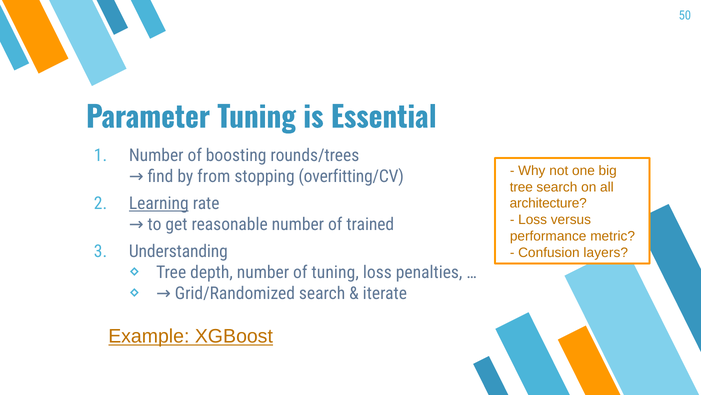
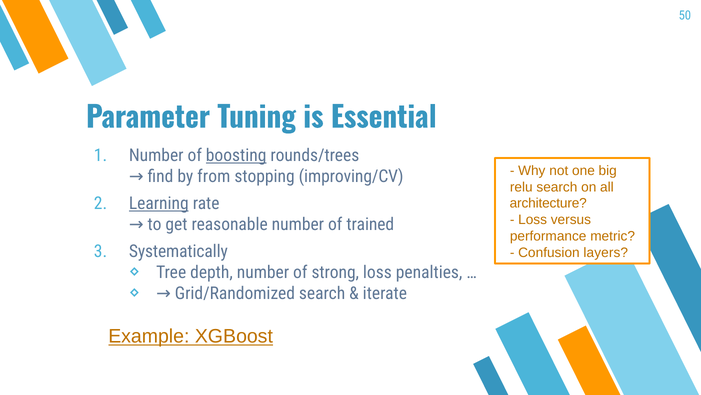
boosting underline: none -> present
overfitting/CV: overfitting/CV -> improving/CV
tree at (521, 187): tree -> relu
Understanding: Understanding -> Systematically
of tuning: tuning -> strong
